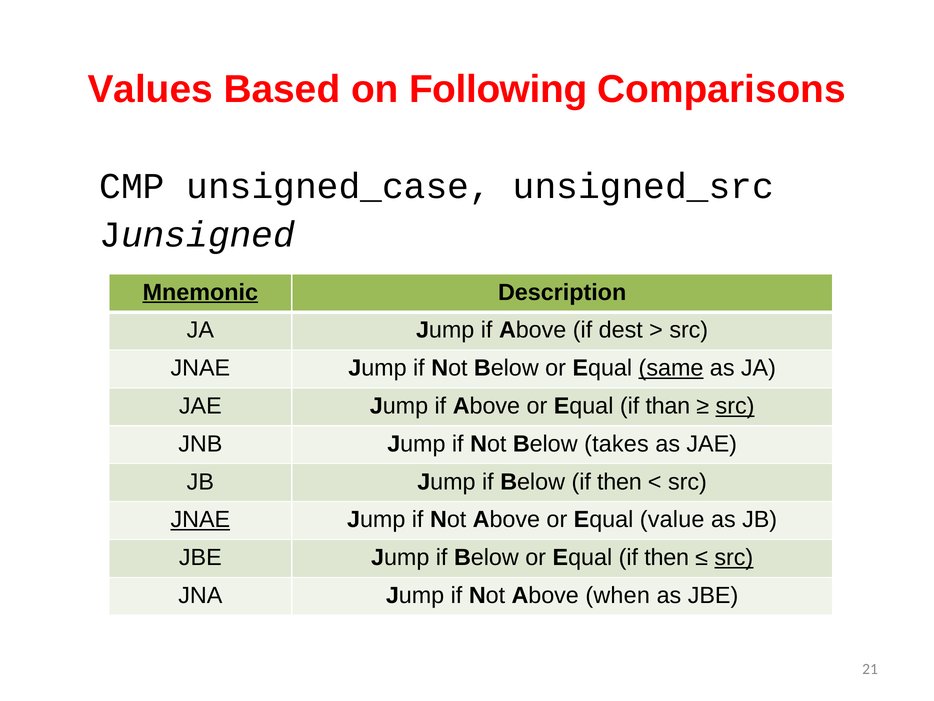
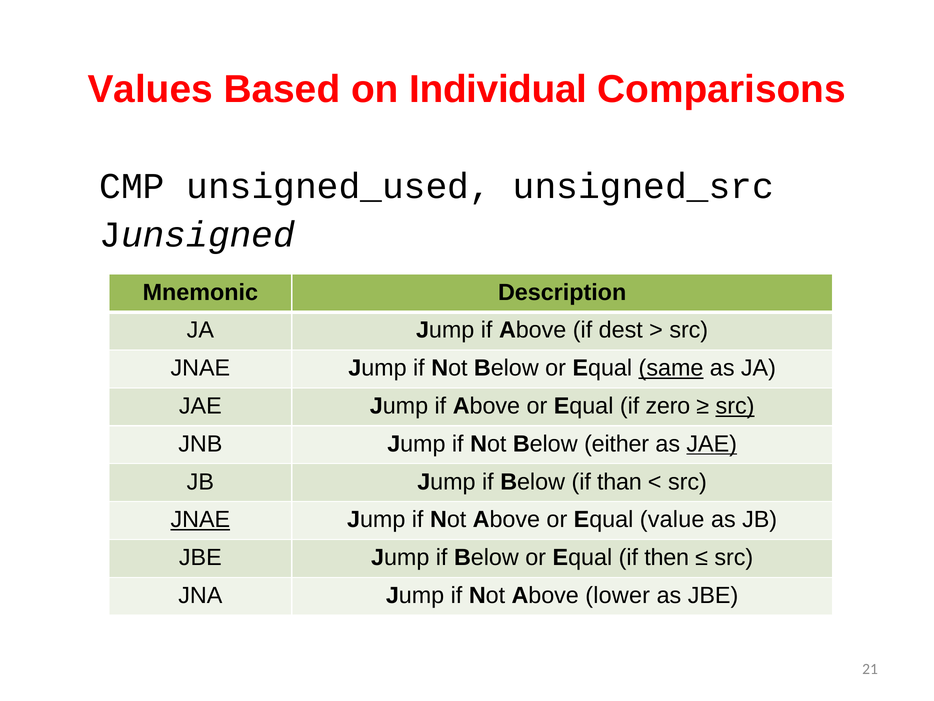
Following: Following -> Individual
unsigned_case: unsigned_case -> unsigned_used
Mnemonic underline: present -> none
than: than -> zero
takes: takes -> either
JAE at (712, 444) underline: none -> present
Below if then: then -> than
src at (734, 557) underline: present -> none
when: when -> lower
